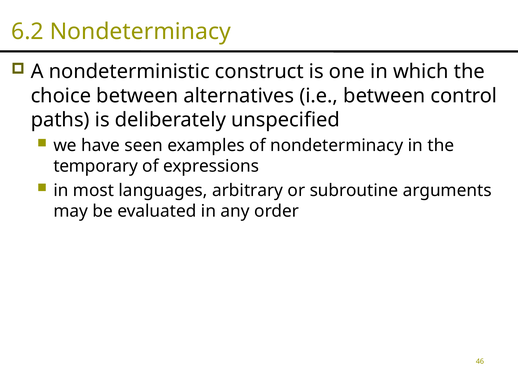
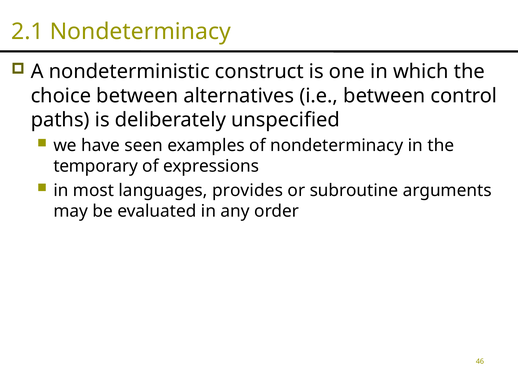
6.2: 6.2 -> 2.1
arbitrary: arbitrary -> provides
